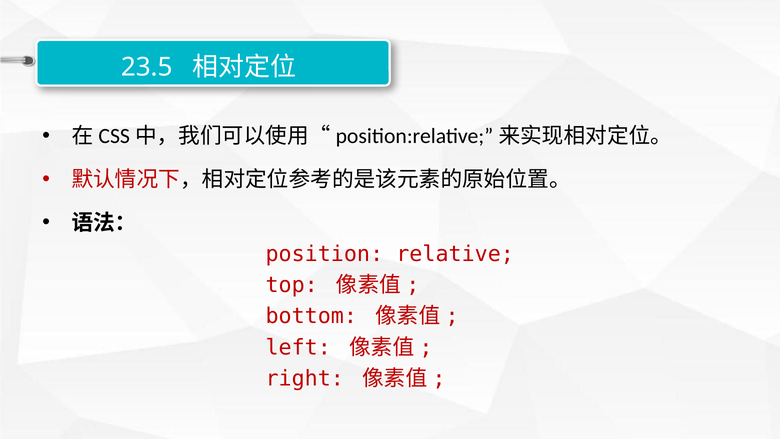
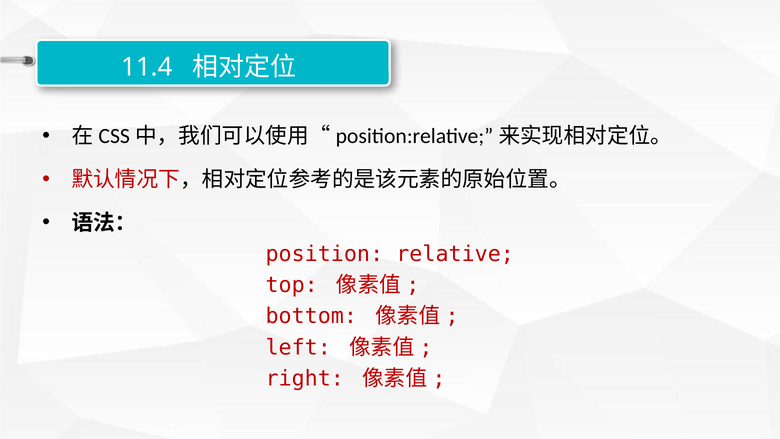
23.5: 23.5 -> 11.4
